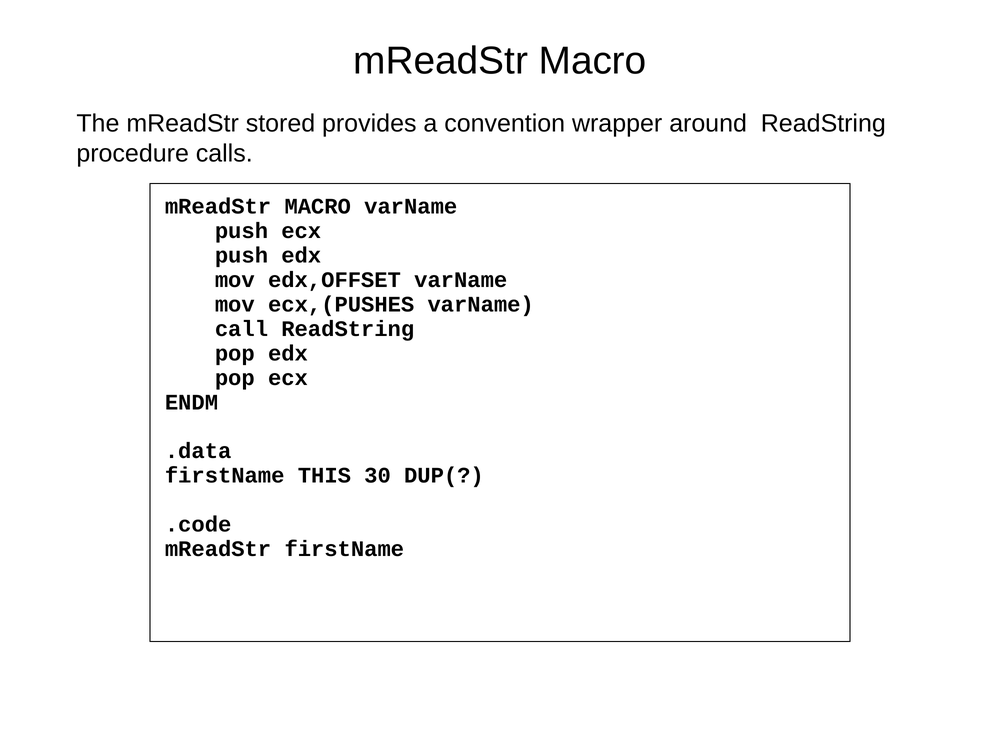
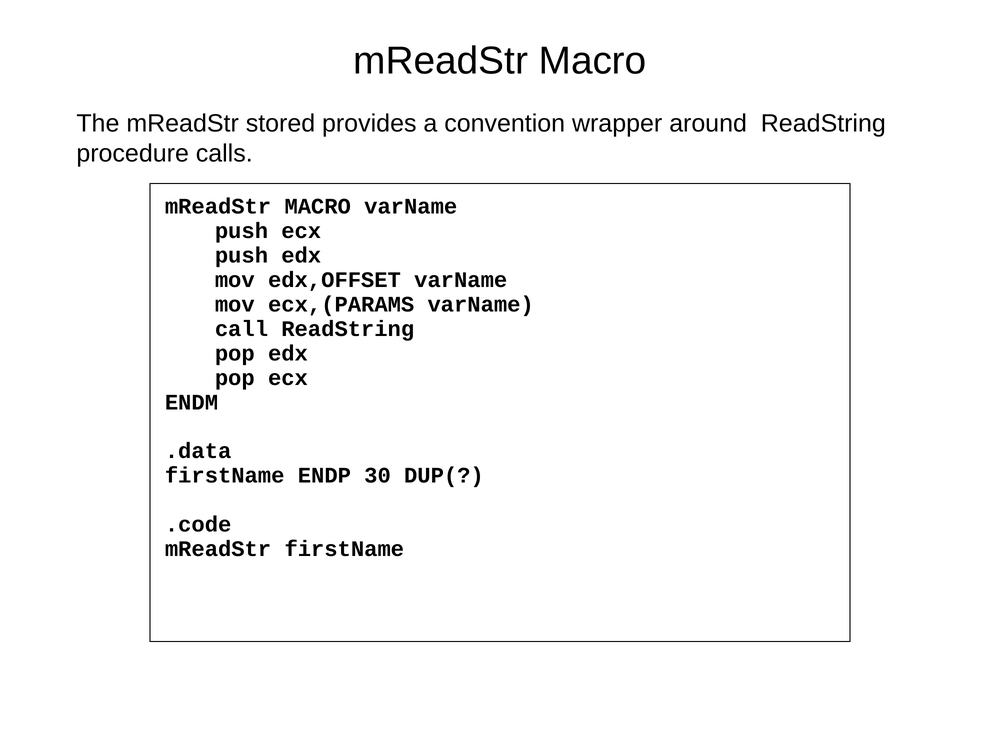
ecx,(PUSHES: ecx,(PUSHES -> ecx,(PARAMS
THIS: THIS -> ENDP
